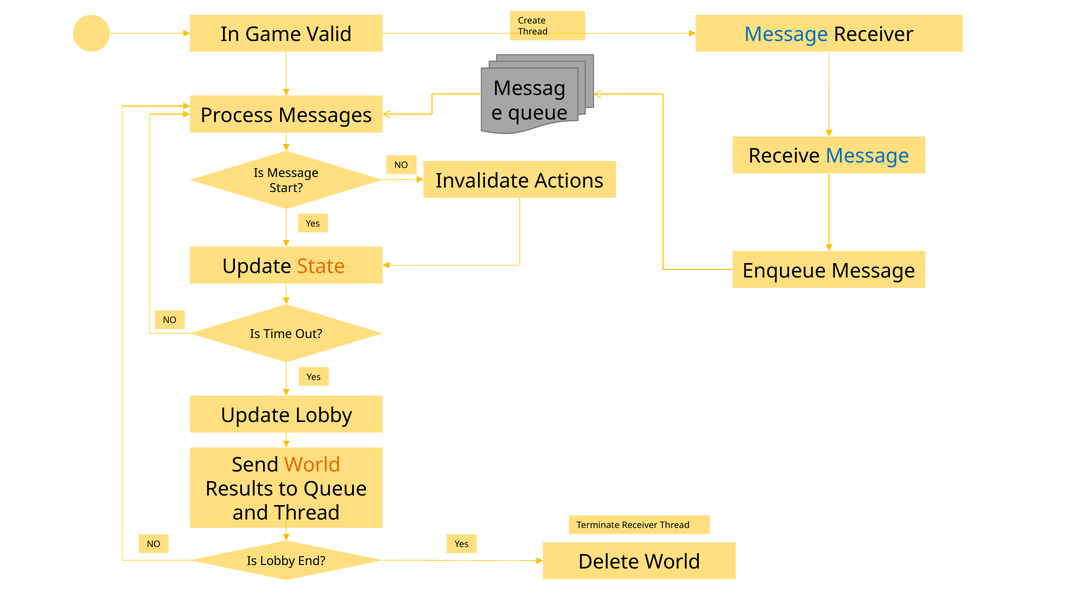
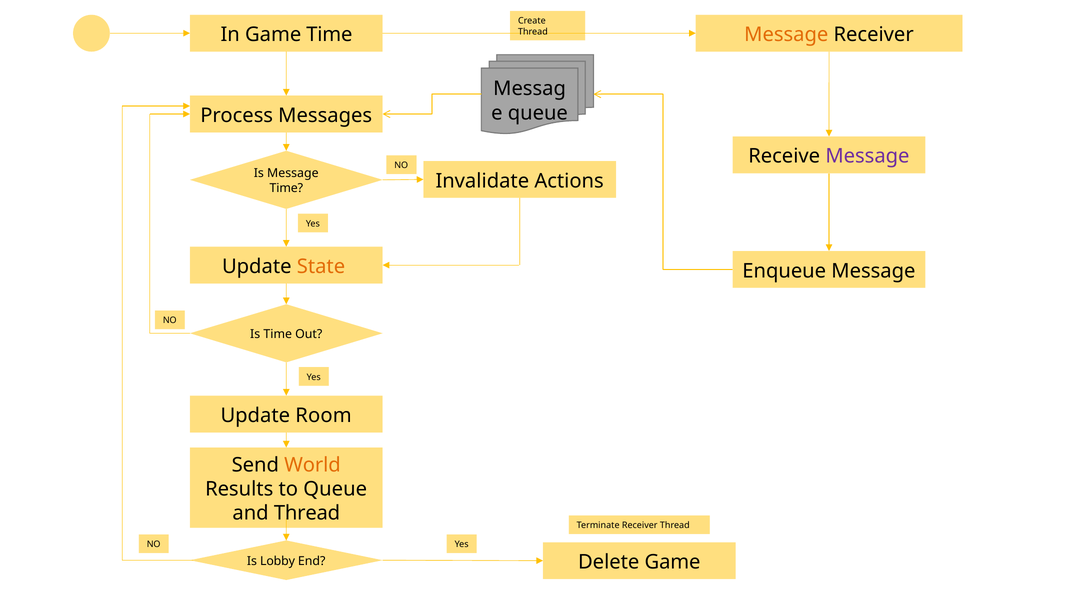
Game Valid: Valid -> Time
Message at (786, 35) colour: blue -> orange
Message at (867, 156) colour: blue -> purple
Start at (286, 188): Start -> Time
Update Lobby: Lobby -> Room
Delete World: World -> Game
